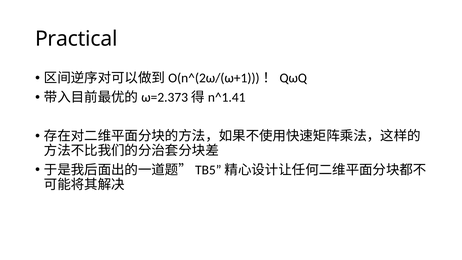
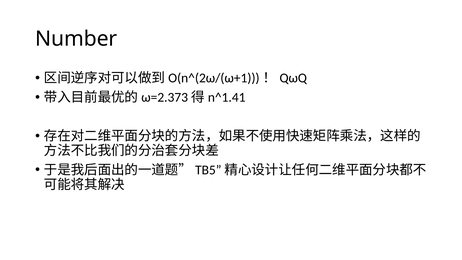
Practical: Practical -> Number
